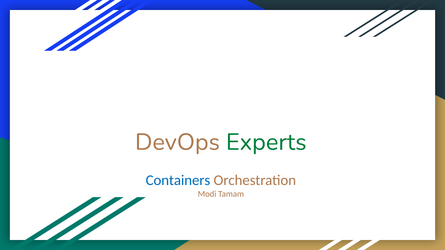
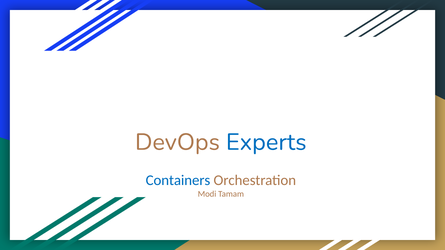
Experts colour: green -> blue
